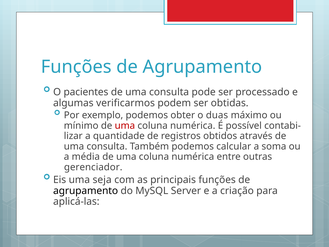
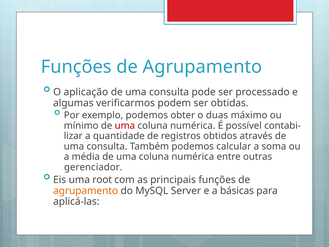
pacientes: pacientes -> aplicação
seja: seja -> root
agrupamento at (86, 190) colour: black -> orange
criação: criação -> básicas
